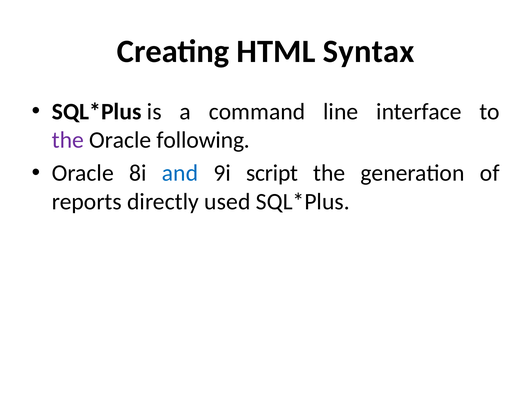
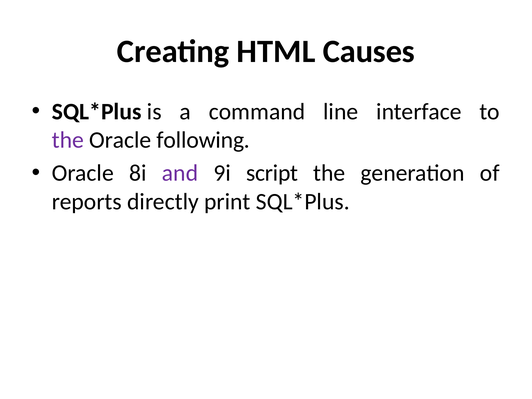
Syntax: Syntax -> Causes
and colour: blue -> purple
used: used -> print
